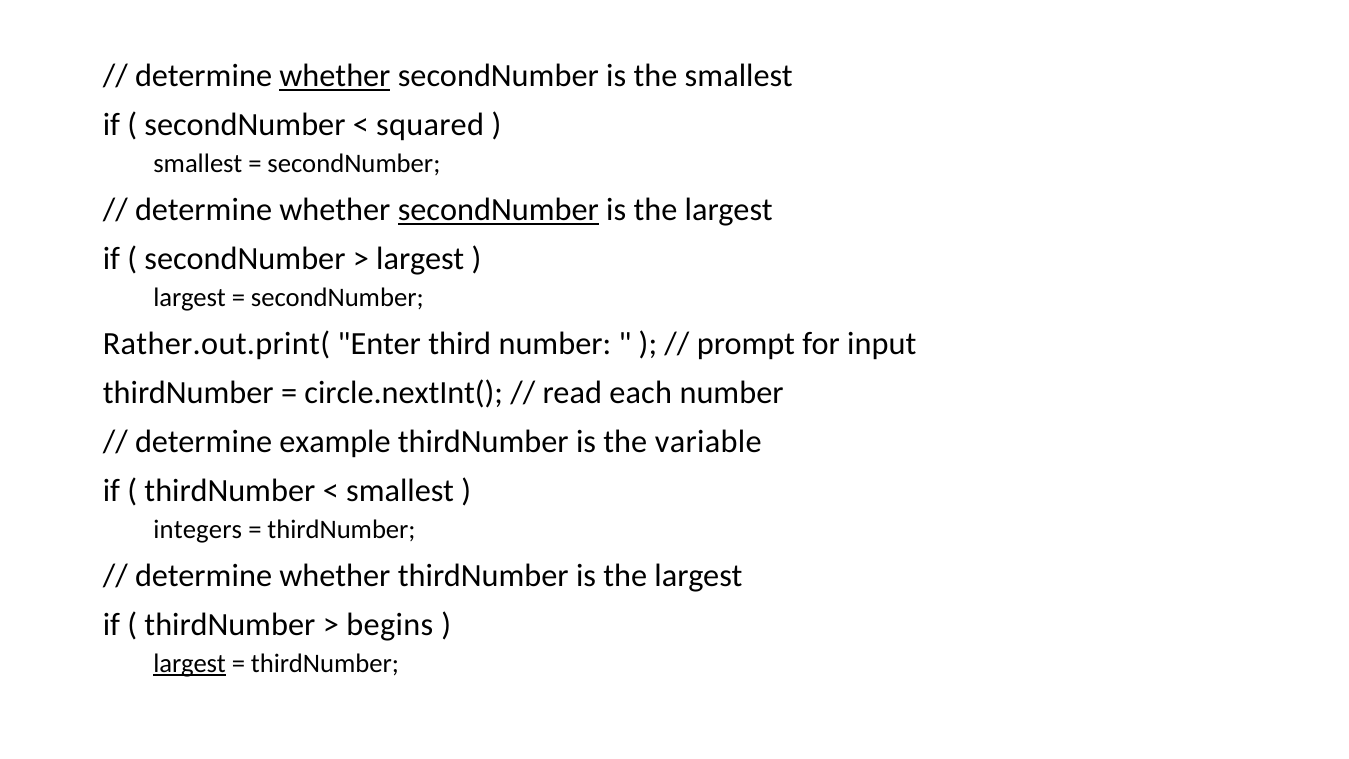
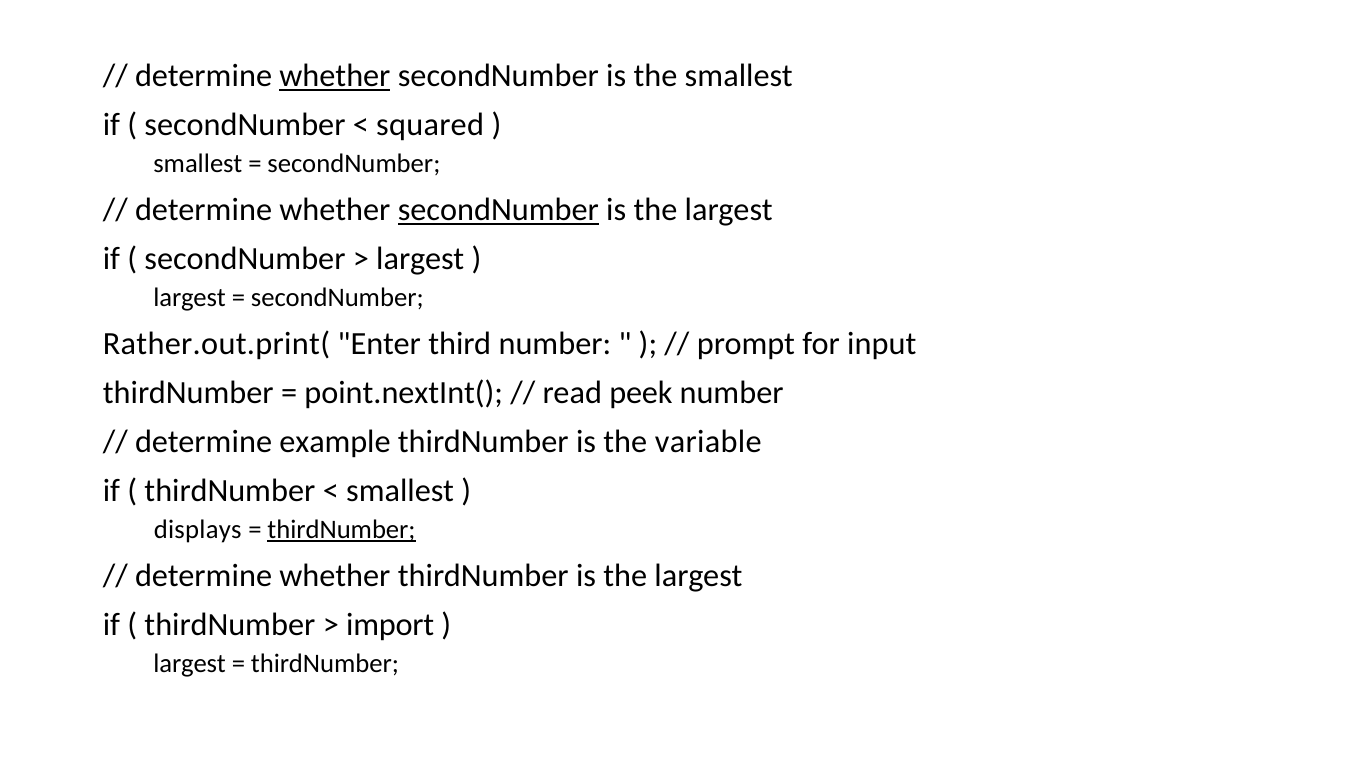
circle.nextInt(: circle.nextInt( -> point.nextInt(
each: each -> peek
integers: integers -> displays
thirdNumber at (342, 530) underline: none -> present
begins: begins -> import
largest at (190, 663) underline: present -> none
